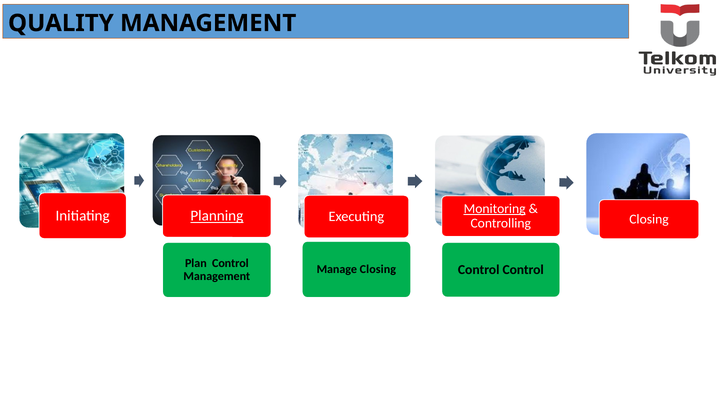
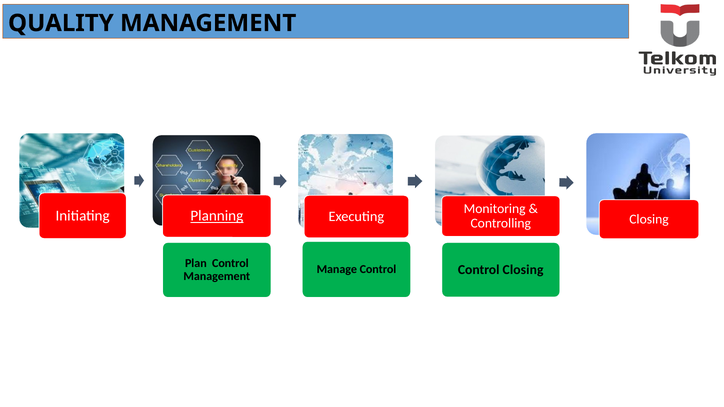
Monitoring underline: present -> none
Manage Closing: Closing -> Control
Control Control: Control -> Closing
